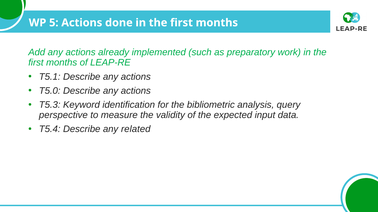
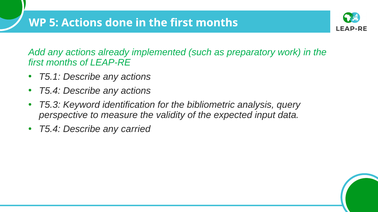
T5.0 at (50, 91): T5.0 -> T5.4
related: related -> carried
